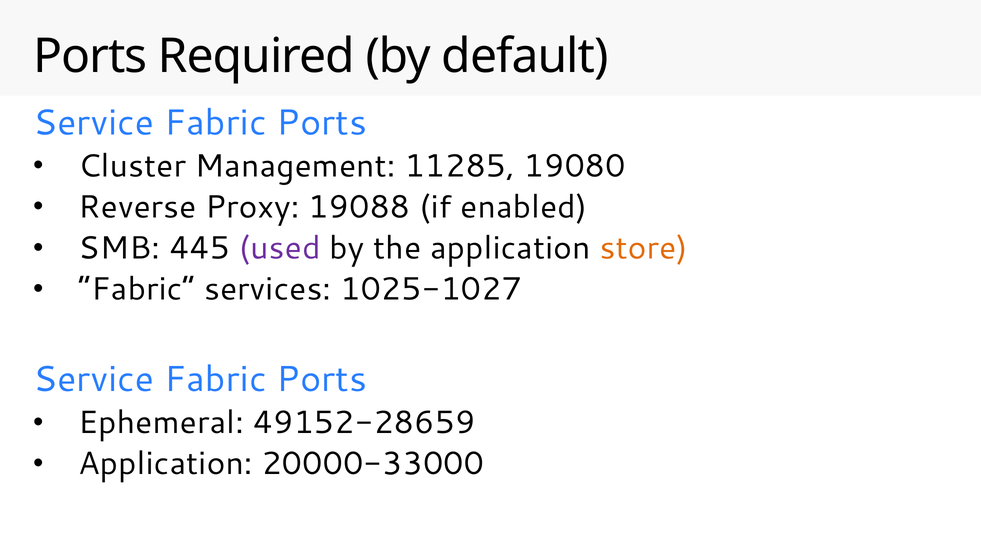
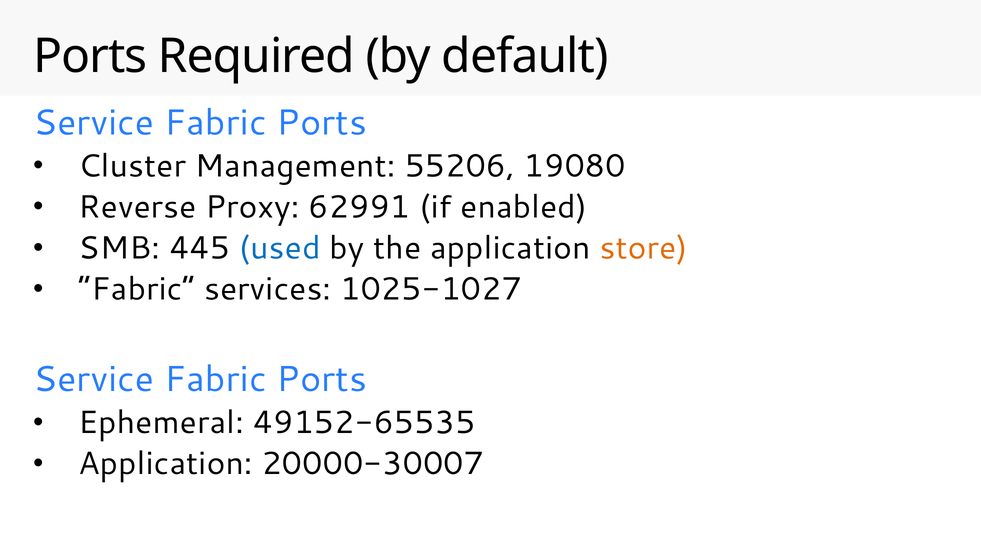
11285: 11285 -> 55206
19088: 19088 -> 62991
used colour: purple -> blue
49152-28659: 49152-28659 -> 49152-65535
20000-33000: 20000-33000 -> 20000-30007
